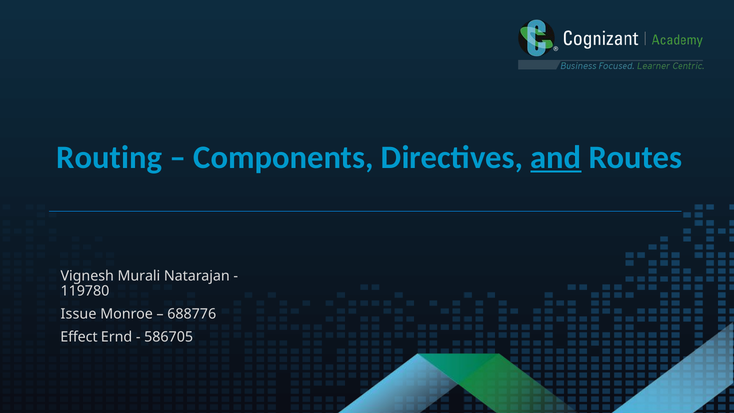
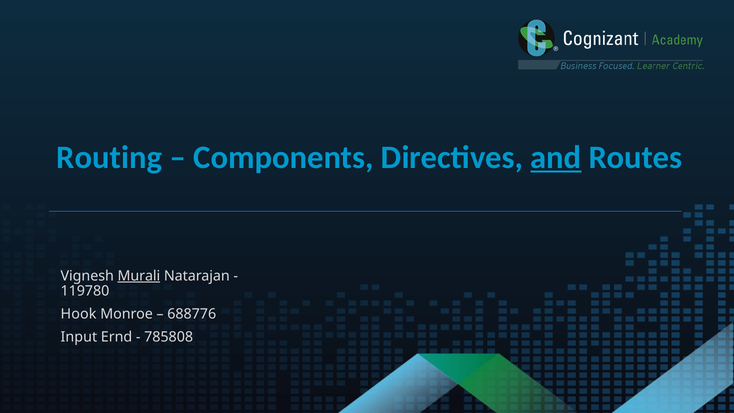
Murali underline: none -> present
Issue: Issue -> Hook
Effect: Effect -> Input
586705: 586705 -> 785808
